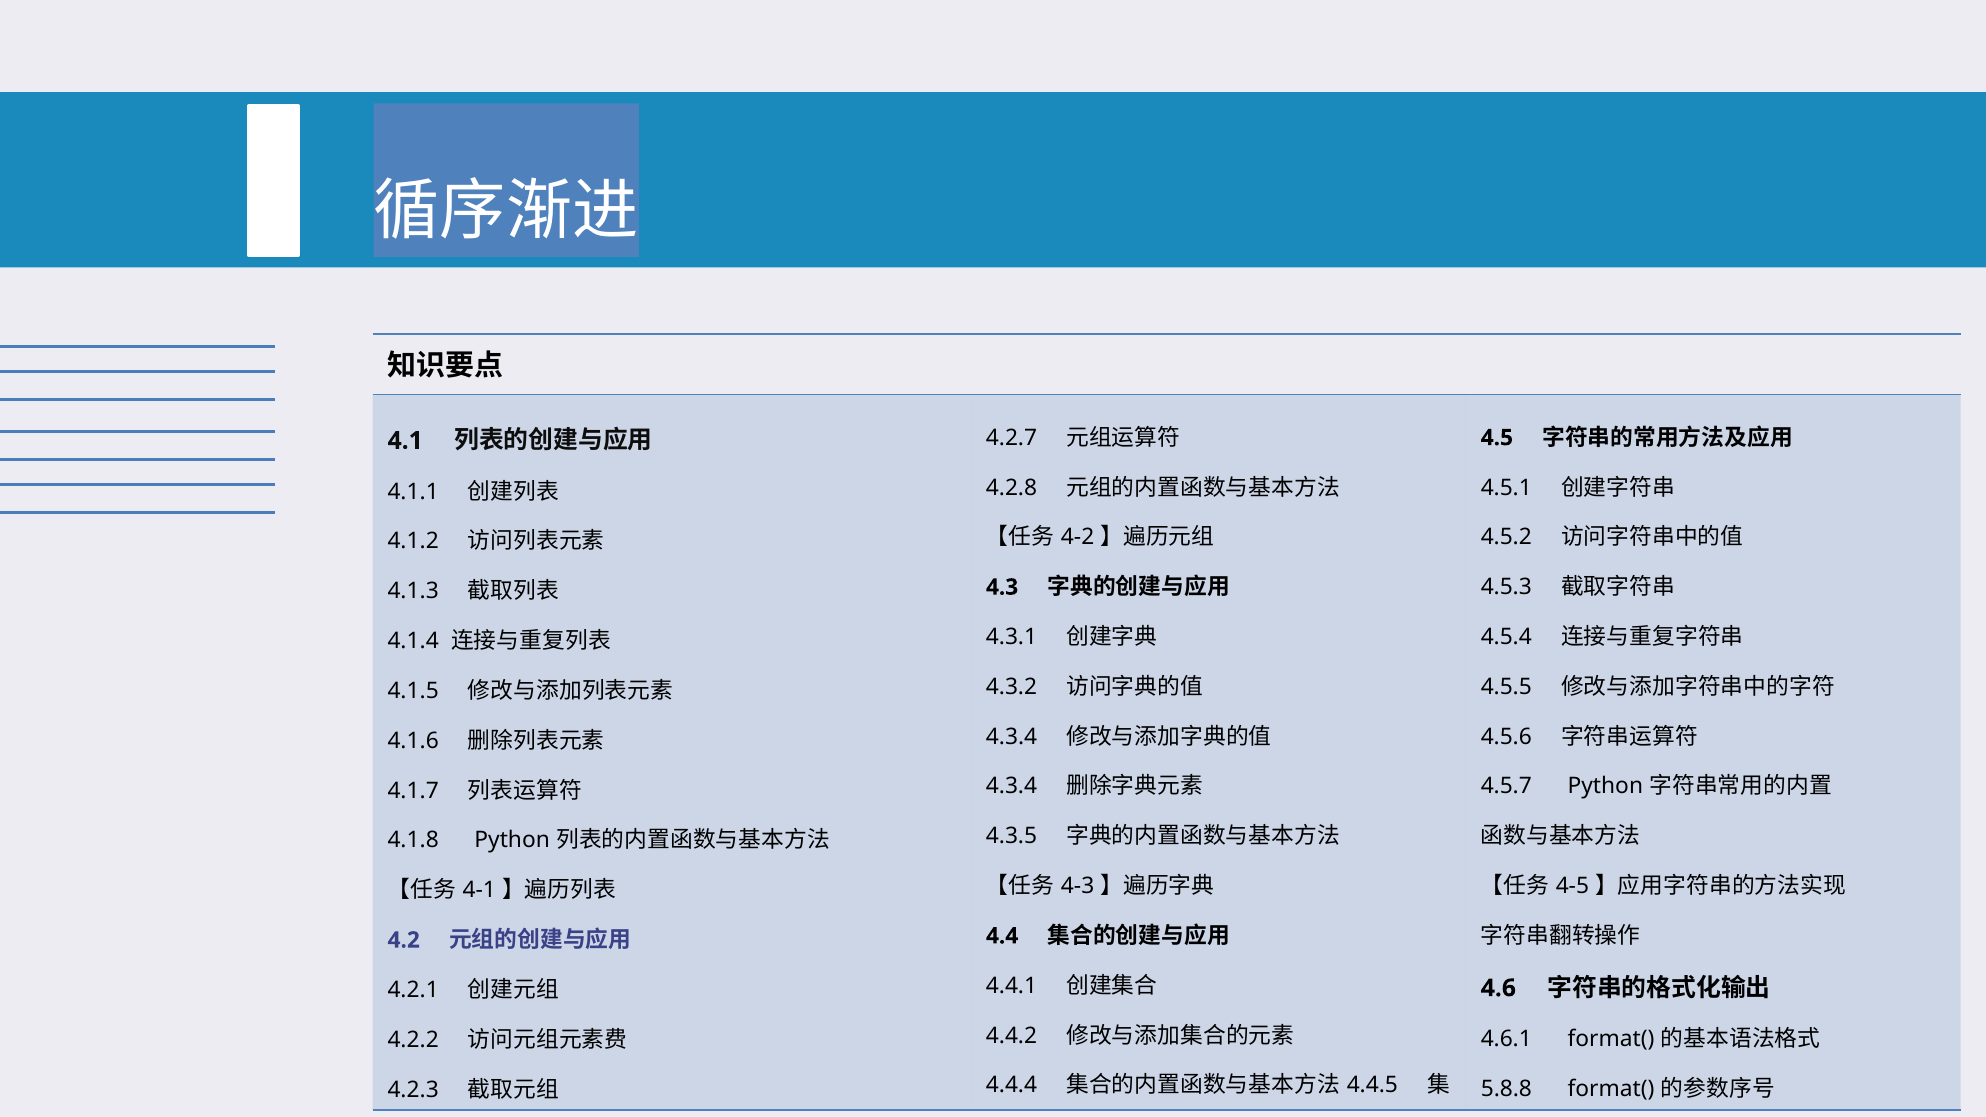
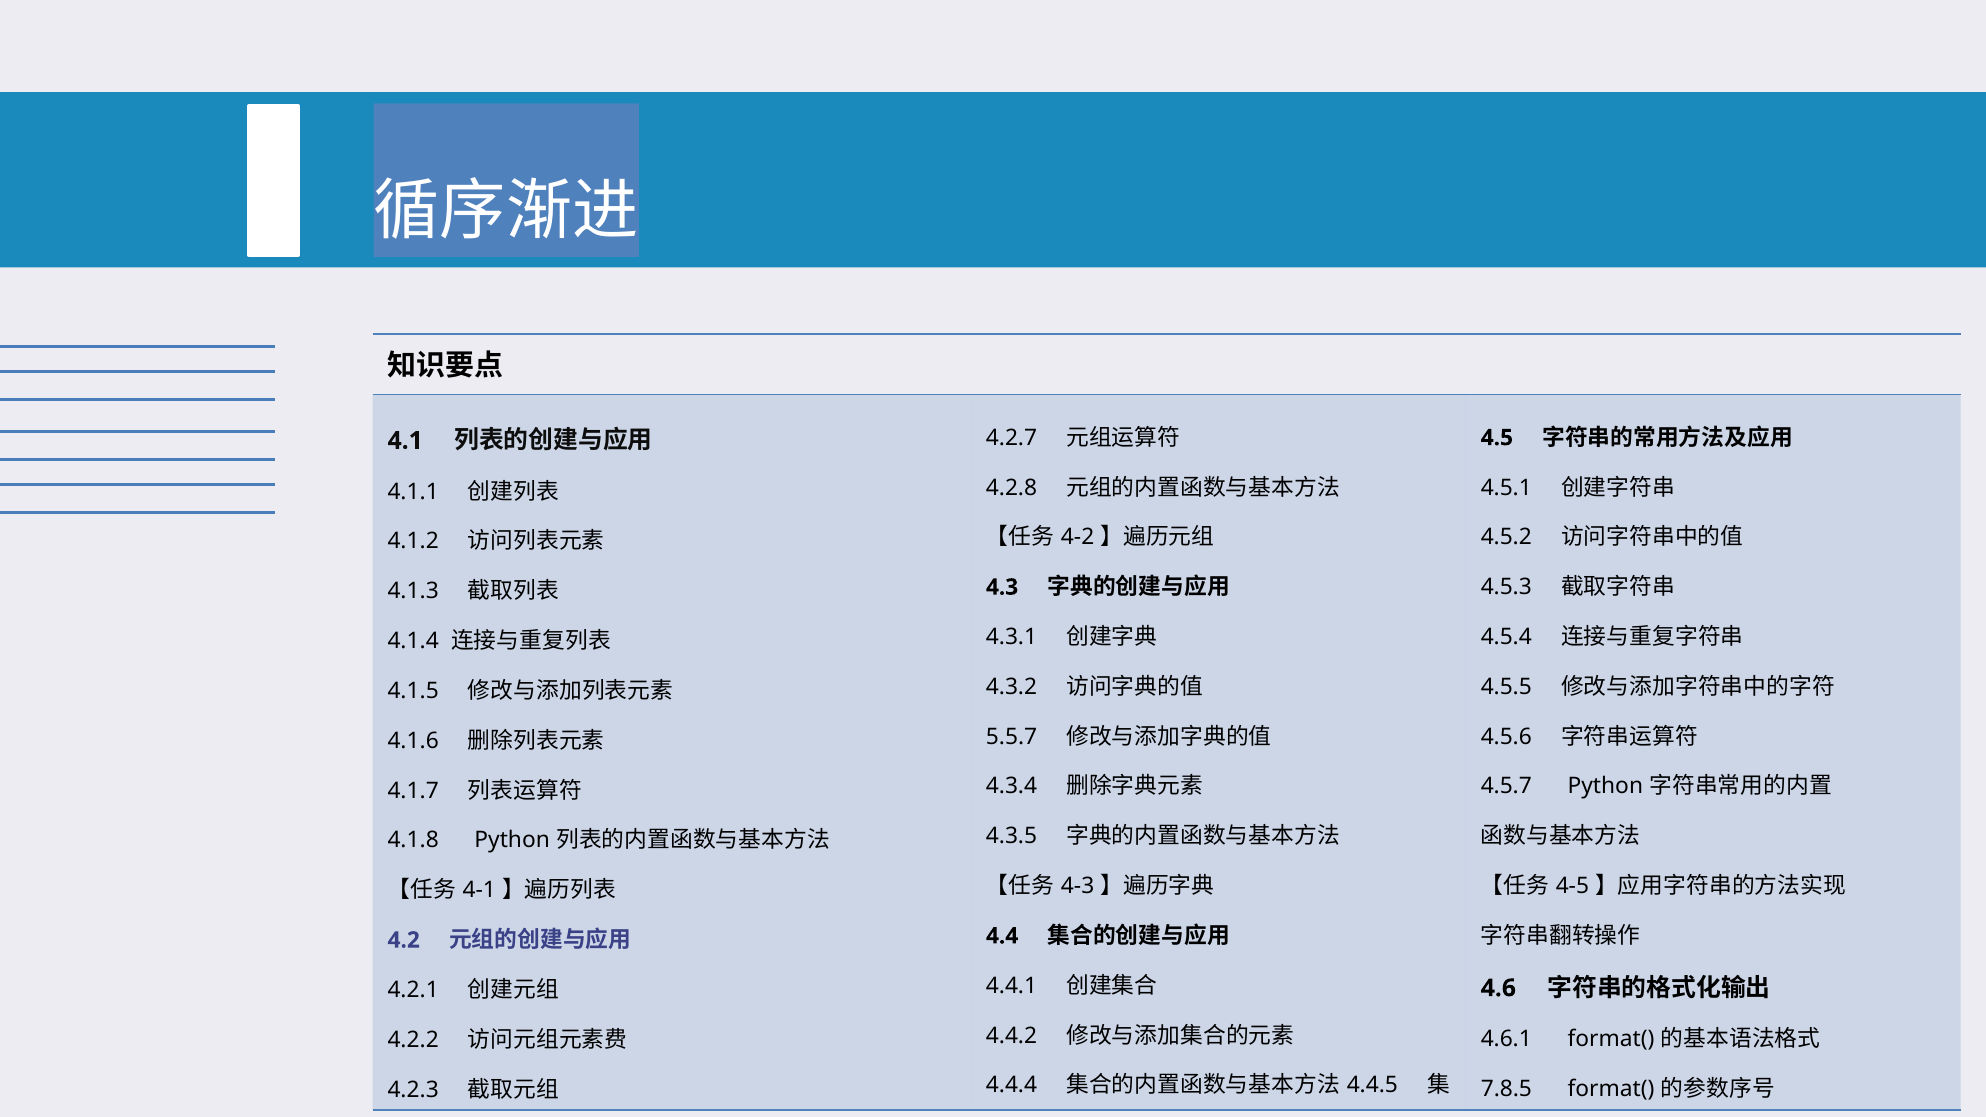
4.3.4 at (1012, 737): 4.3.4 -> 5.5.7
5.8.8: 5.8.8 -> 7.8.5
